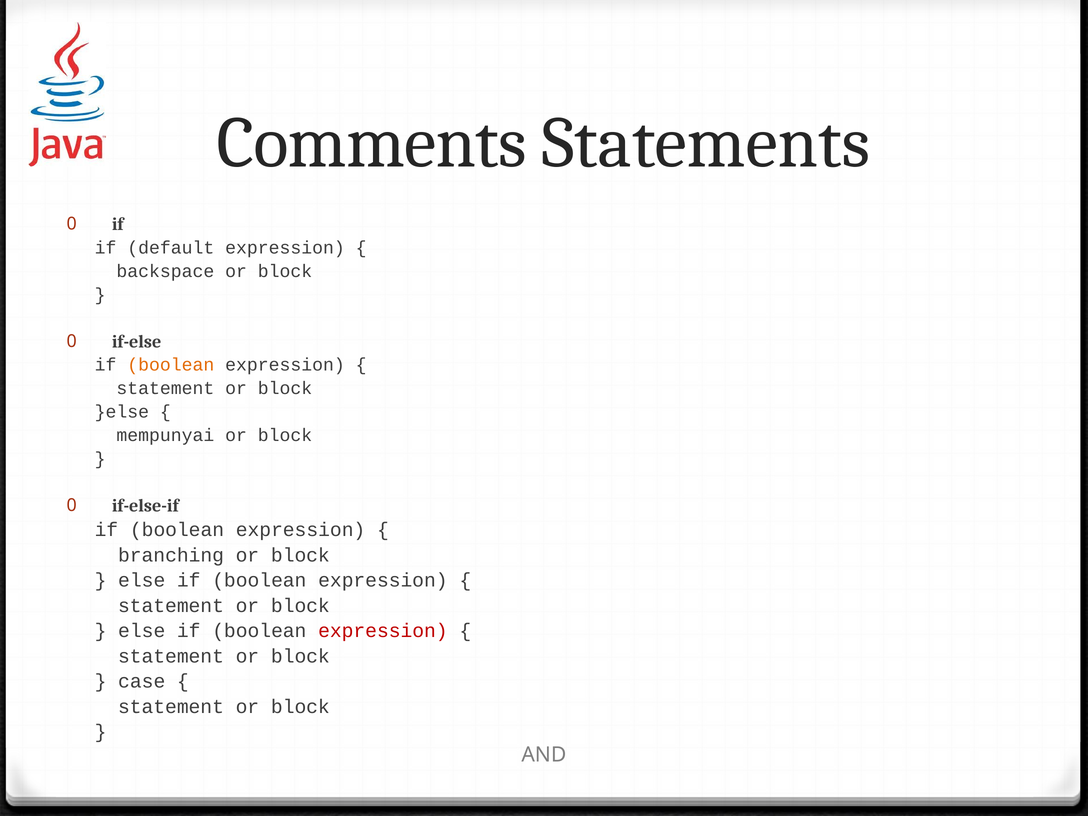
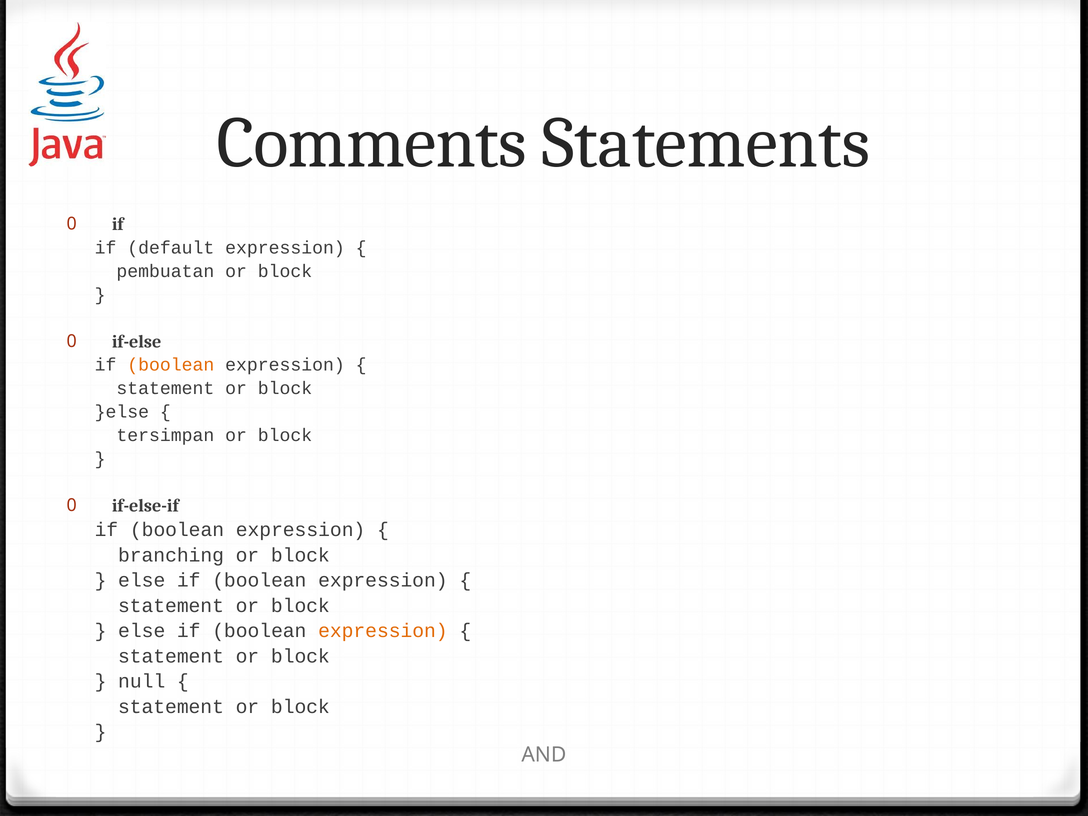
backspace: backspace -> pembuatan
mempunyai: mempunyai -> tersimpan
expression at (383, 631) colour: red -> orange
case: case -> null
